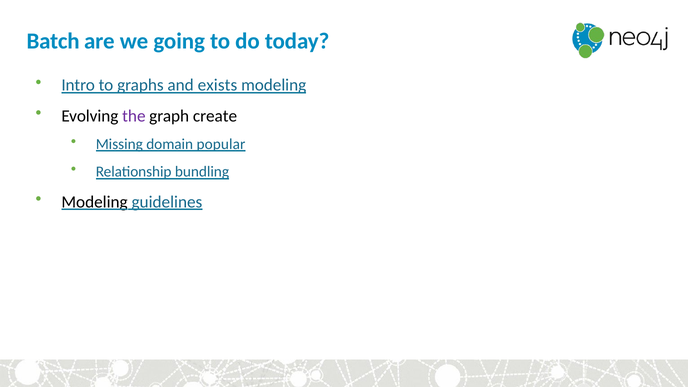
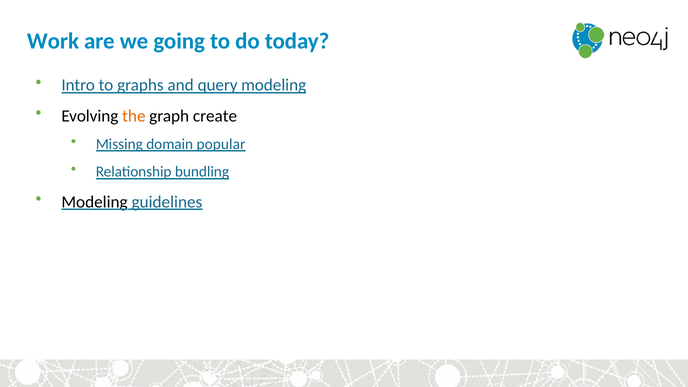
Batch: Batch -> Work
exists: exists -> query
the colour: purple -> orange
